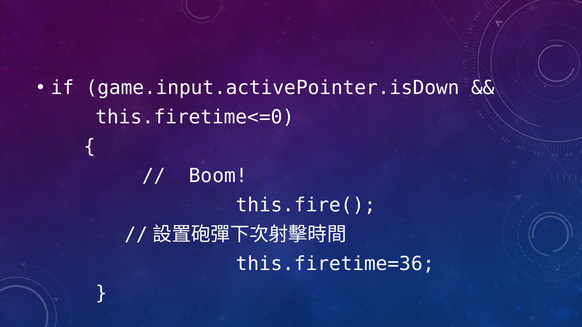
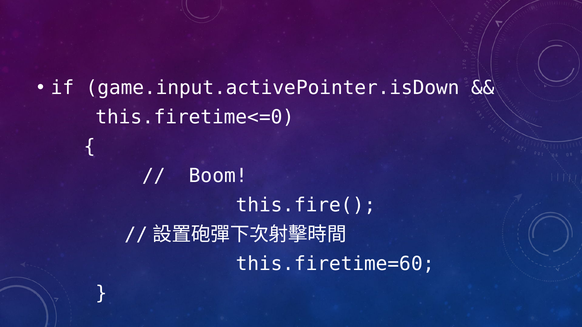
this.firetime=36: this.firetime=36 -> this.firetime=60
